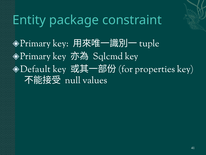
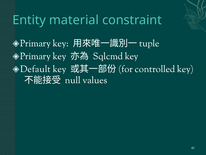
package: package -> material
properties: properties -> controlled
